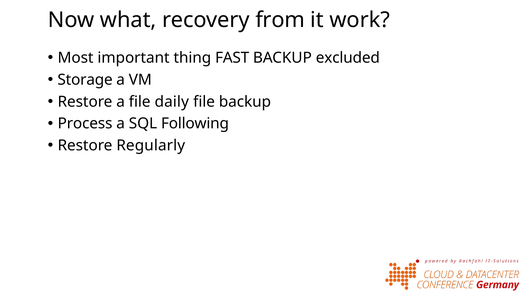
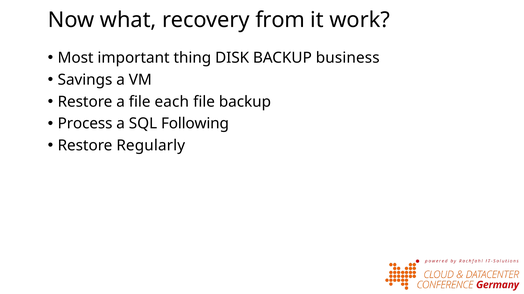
FAST: FAST -> DISK
excluded: excluded -> business
Storage: Storage -> Savings
daily: daily -> each
